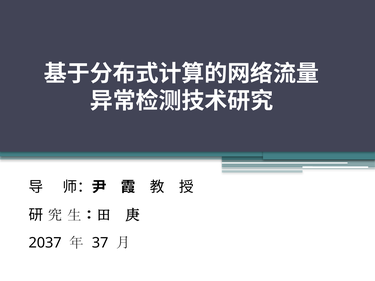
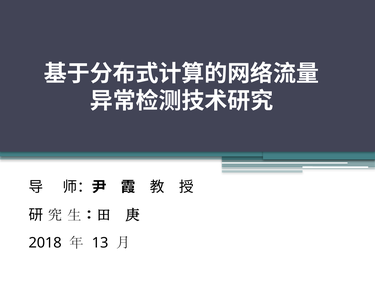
2037: 2037 -> 2018
37: 37 -> 13
